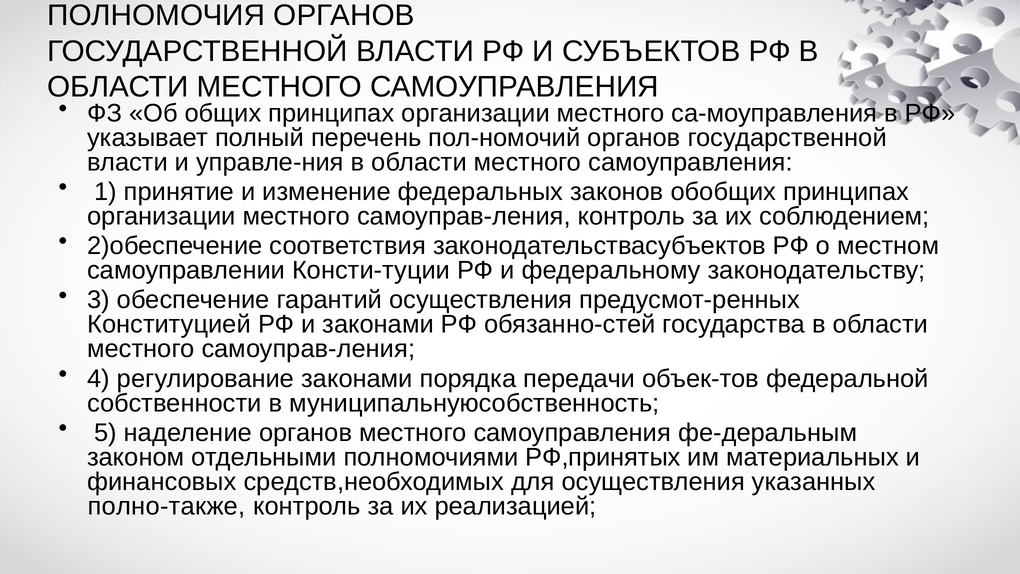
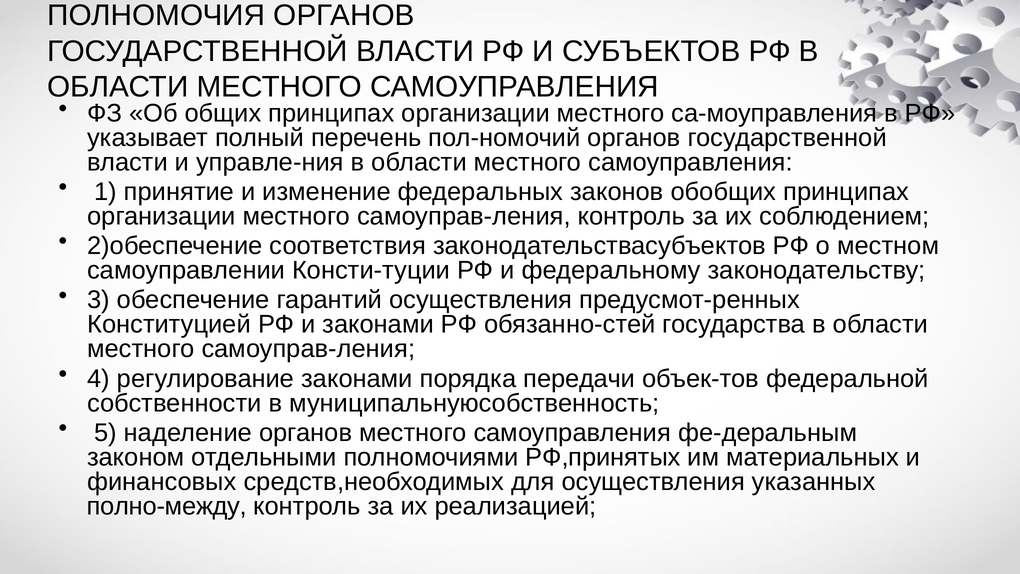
полно-также: полно-также -> полно-между
